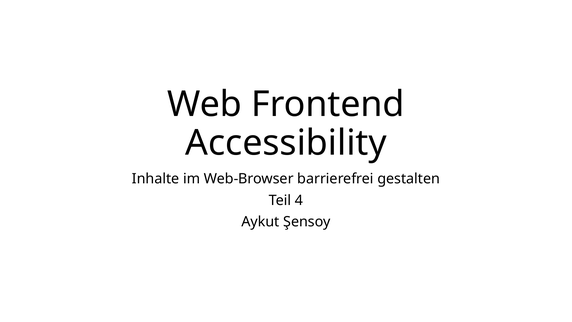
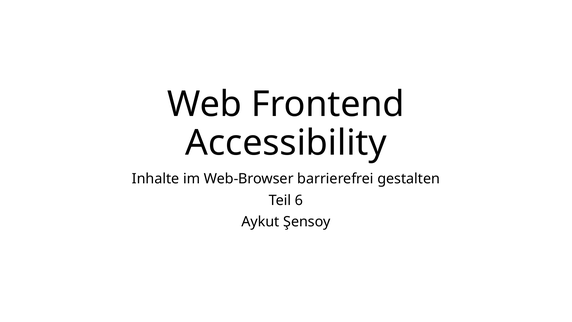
4: 4 -> 6
